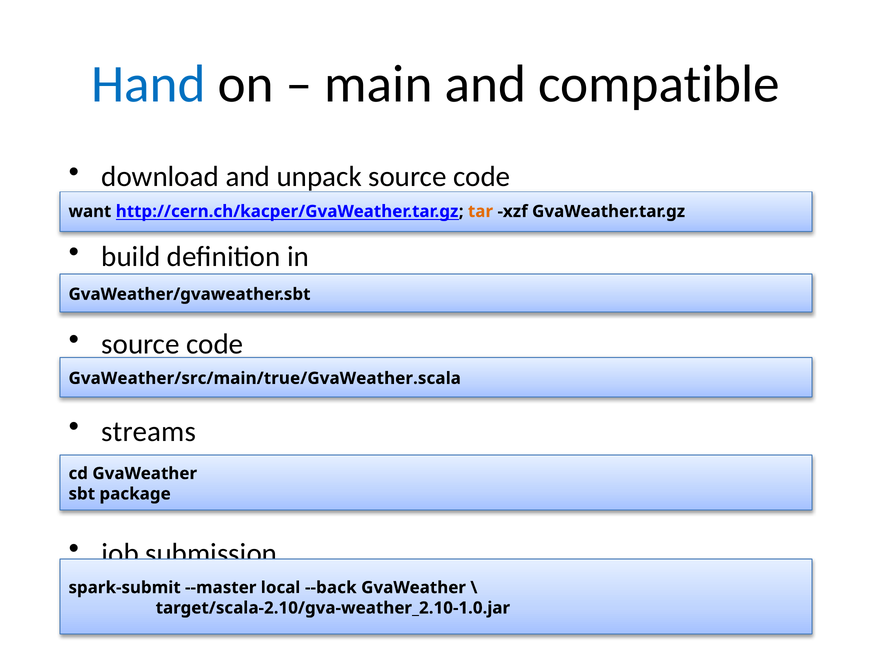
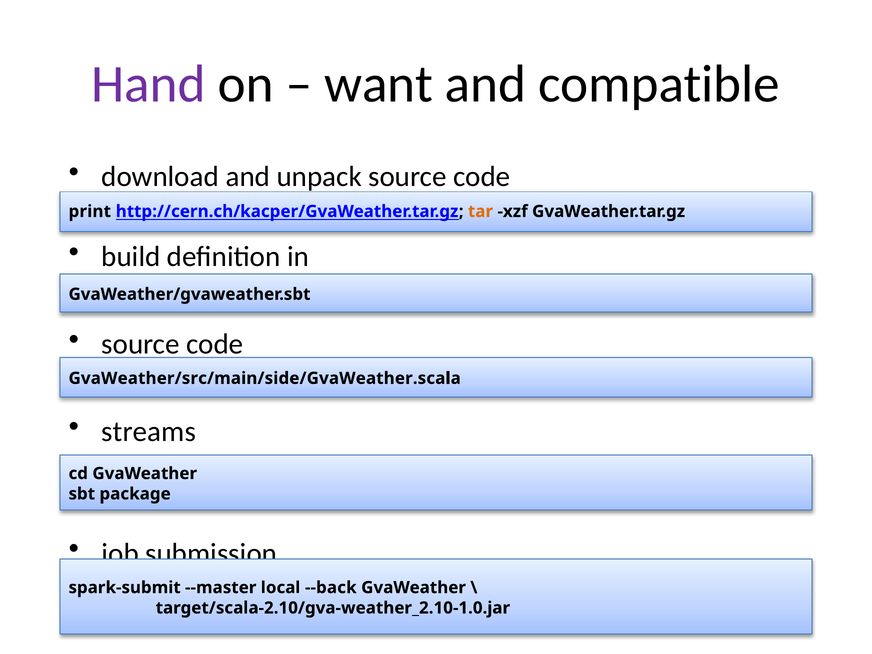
Hand colour: blue -> purple
main: main -> want
want: want -> print
GvaWeather/src/main/true/GvaWeather.scala: GvaWeather/src/main/true/GvaWeather.scala -> GvaWeather/src/main/side/GvaWeather.scala
